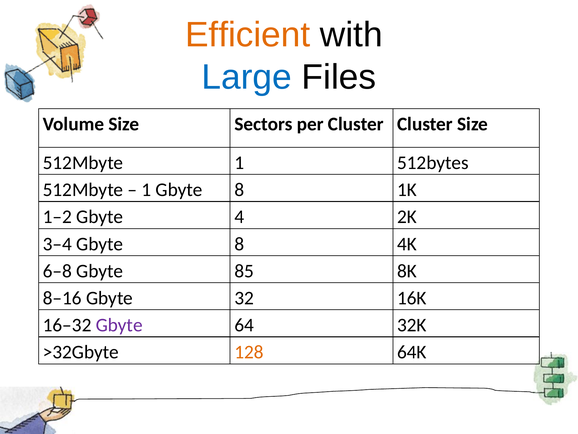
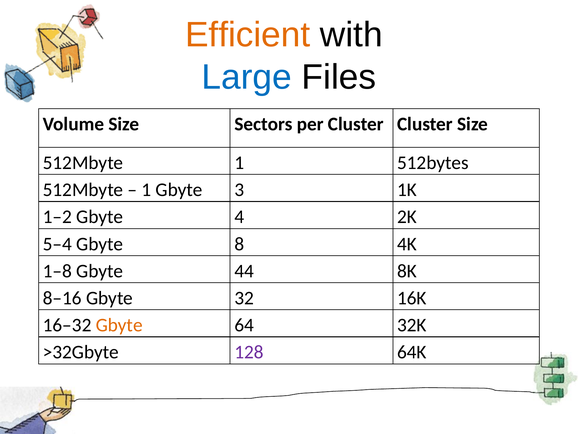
1 Gbyte 8: 8 -> 3
3–4: 3–4 -> 5–4
6–8: 6–8 -> 1–8
85: 85 -> 44
Gbyte at (119, 325) colour: purple -> orange
128 colour: orange -> purple
